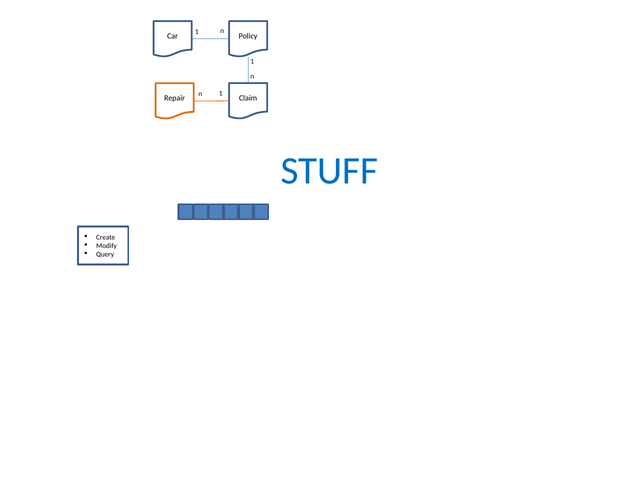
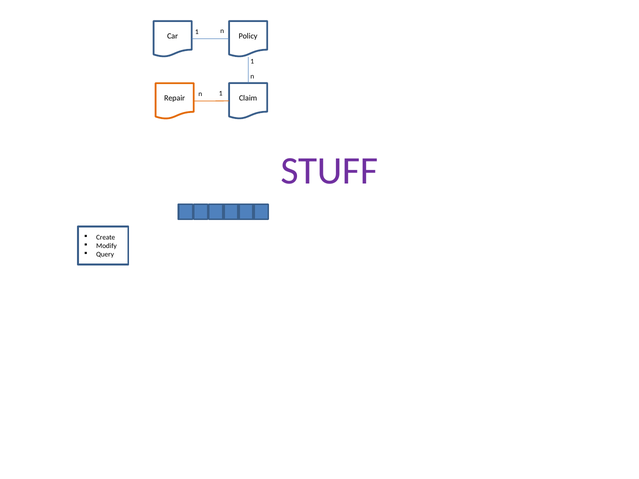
STUFF colour: blue -> purple
